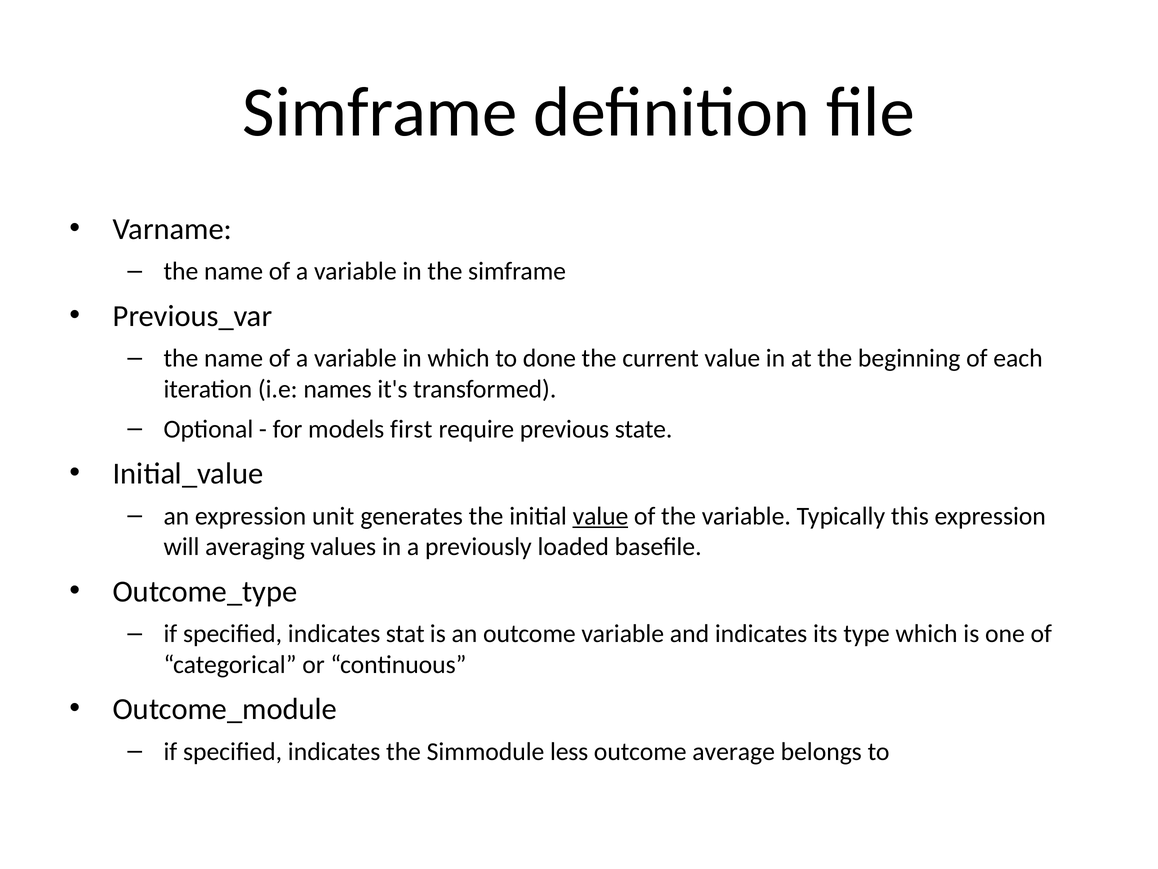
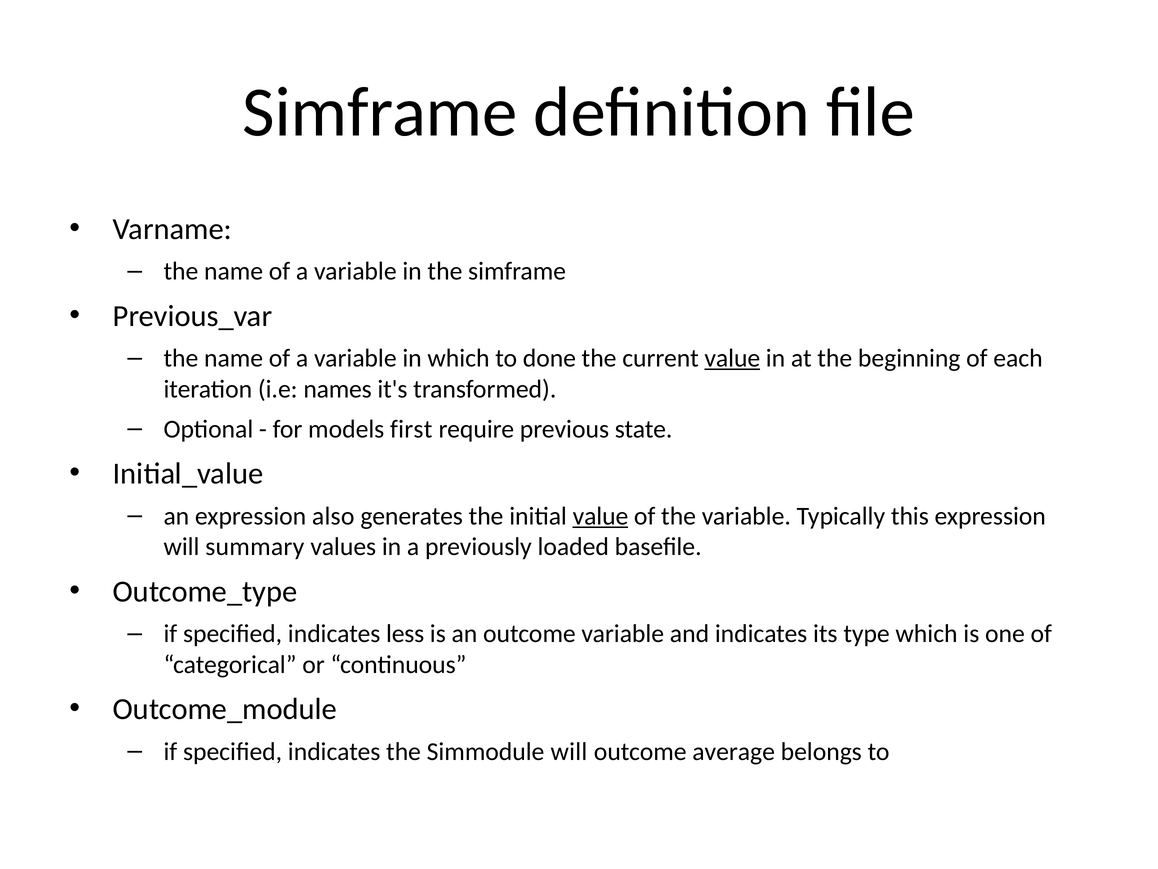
value at (732, 358) underline: none -> present
unit: unit -> also
averaging: averaging -> summary
stat: stat -> less
Simmodule less: less -> will
